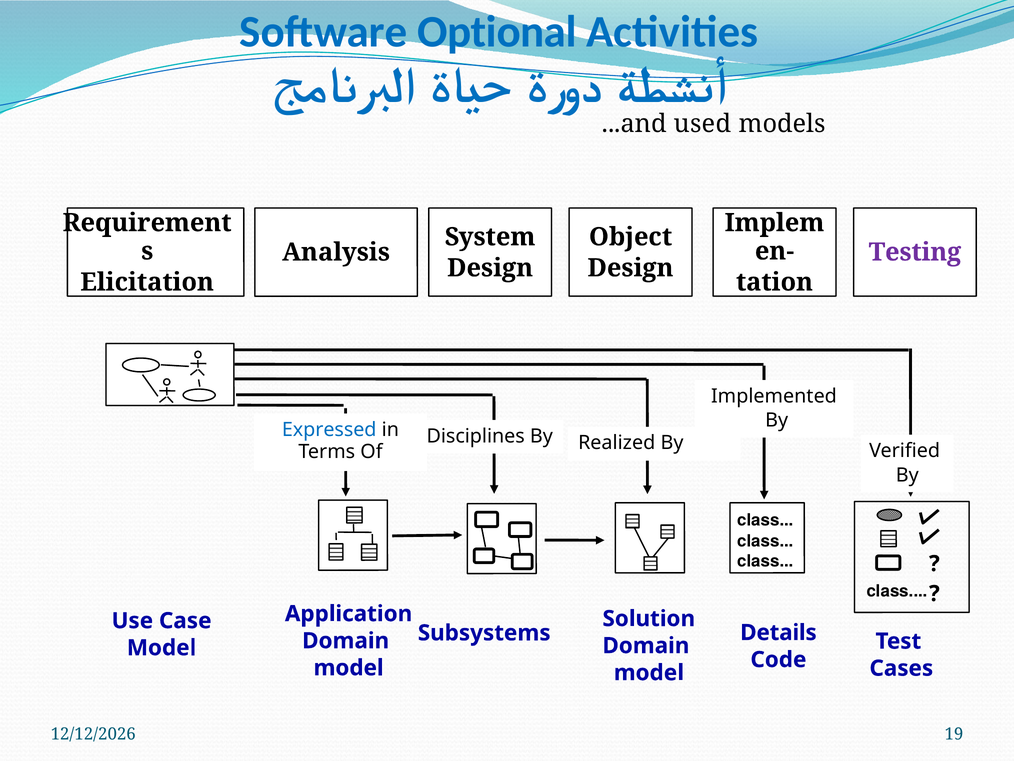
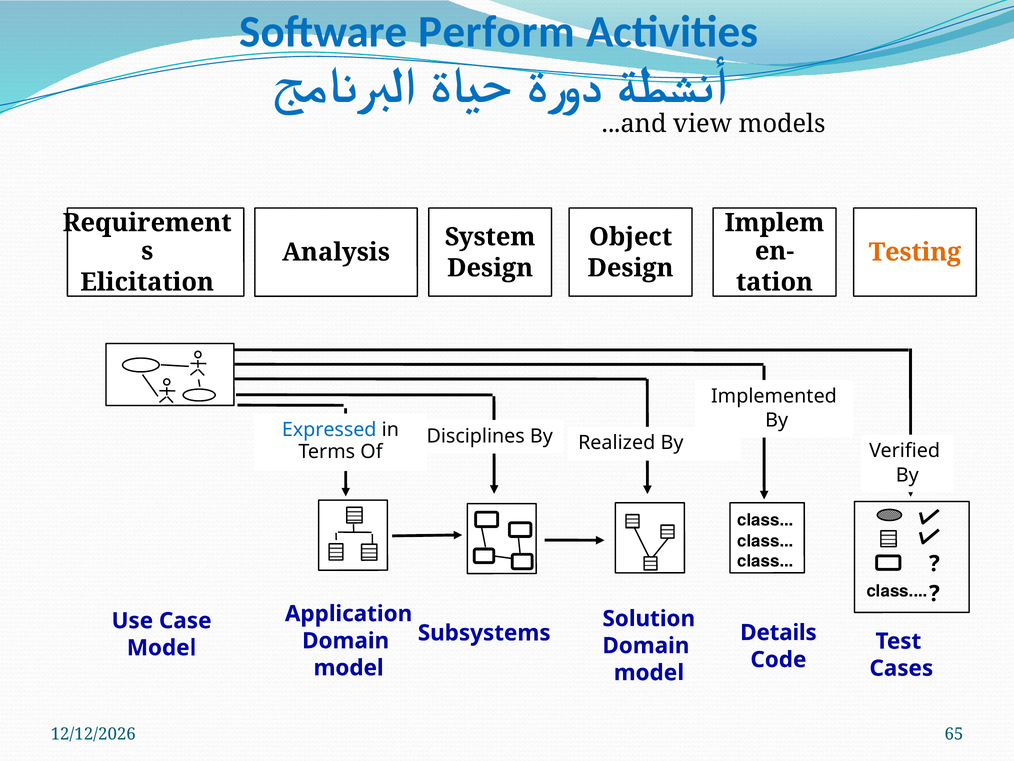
Optional: Optional -> Perform
used: used -> view
Testing colour: purple -> orange
19: 19 -> 65
